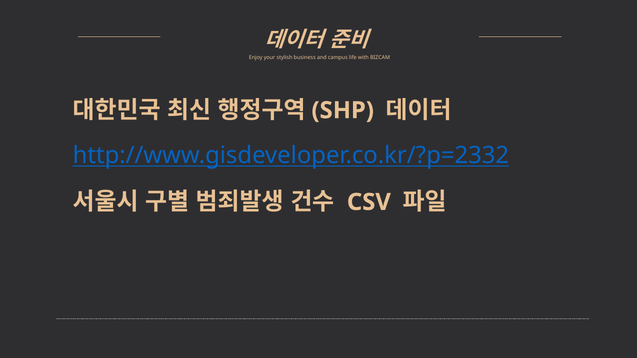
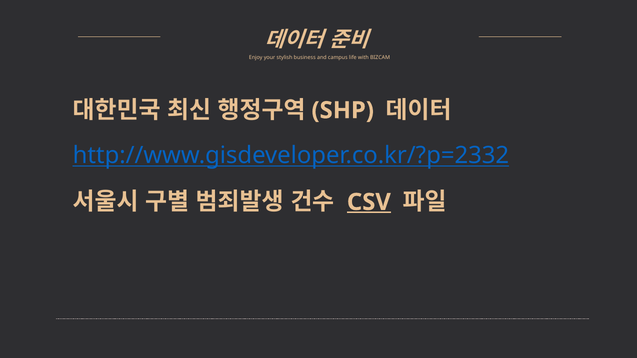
CSV underline: none -> present
